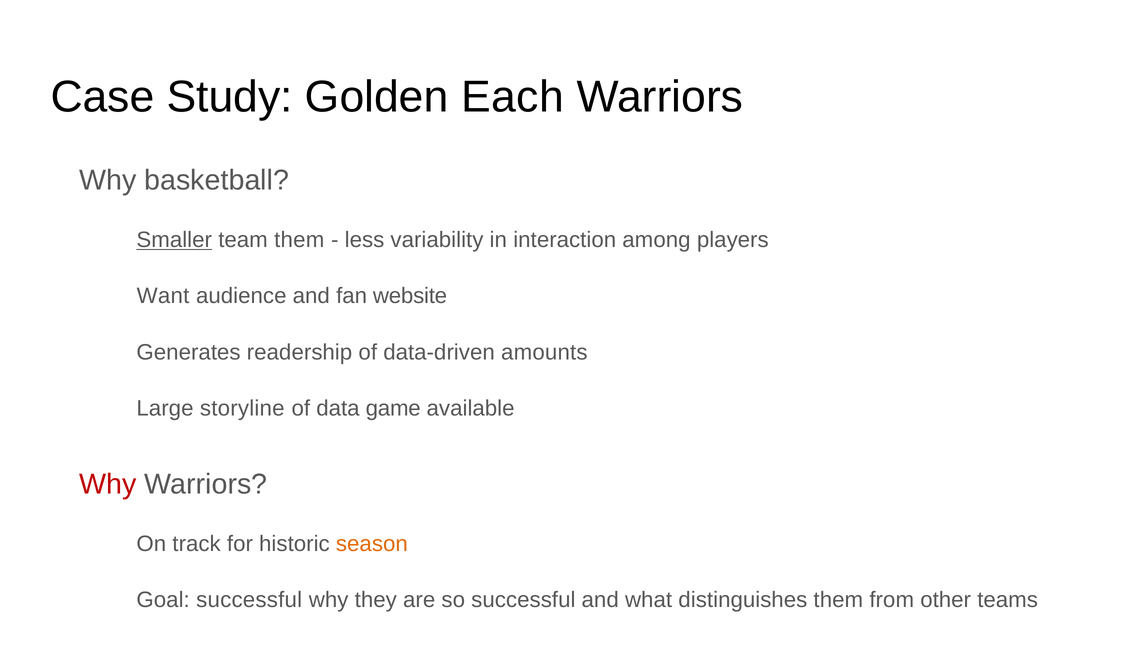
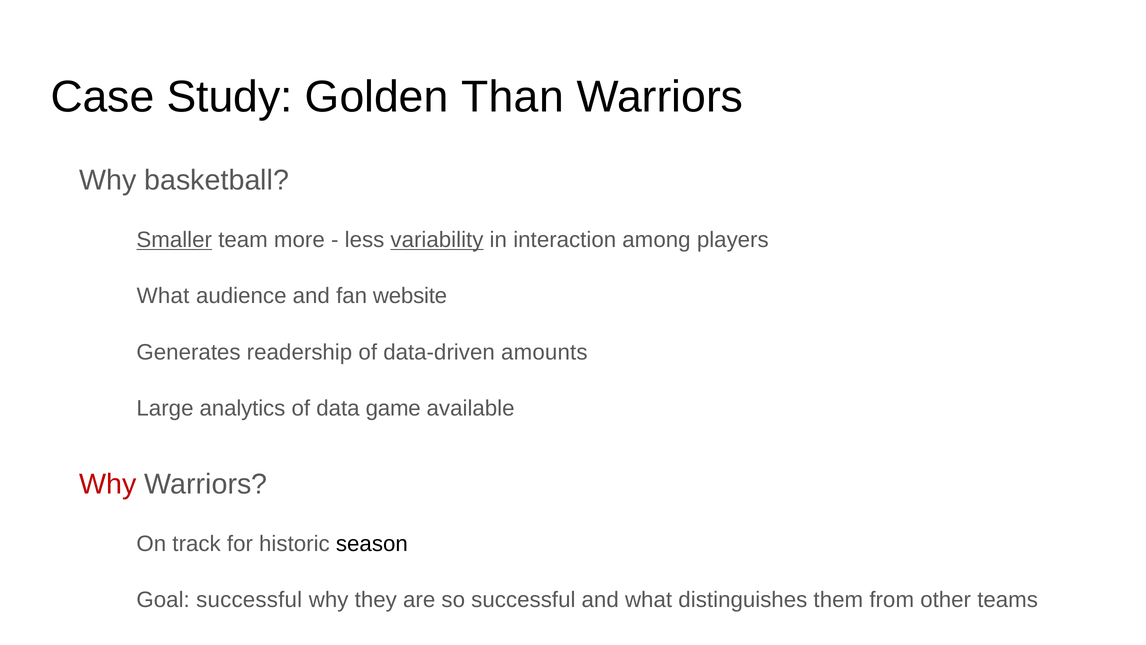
Each: Each -> Than
team them: them -> more
variability underline: none -> present
Want at (163, 296): Want -> What
storyline: storyline -> analytics
season colour: orange -> black
